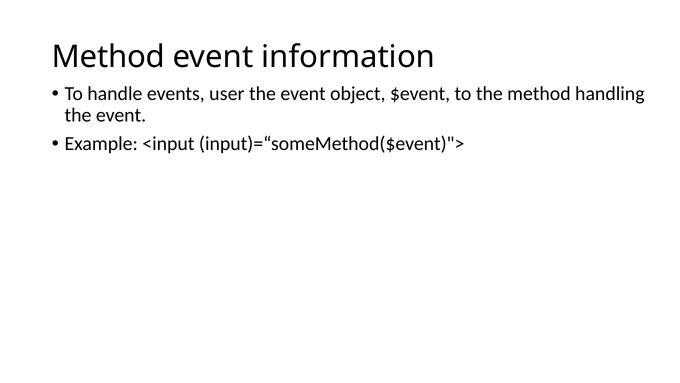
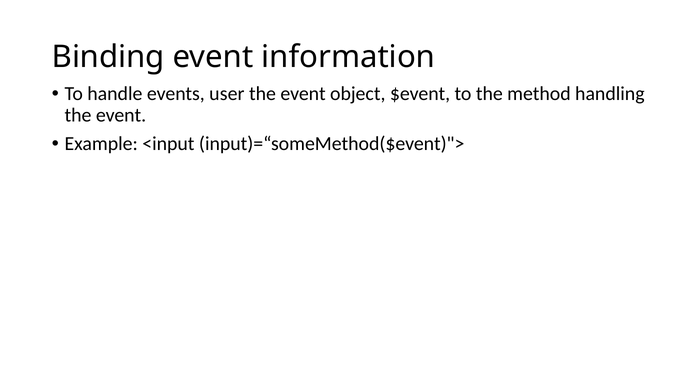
Method at (108, 57): Method -> Binding
